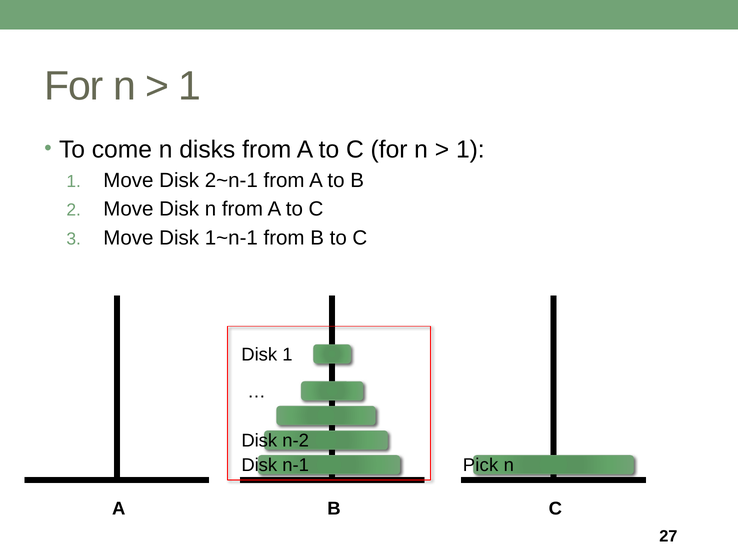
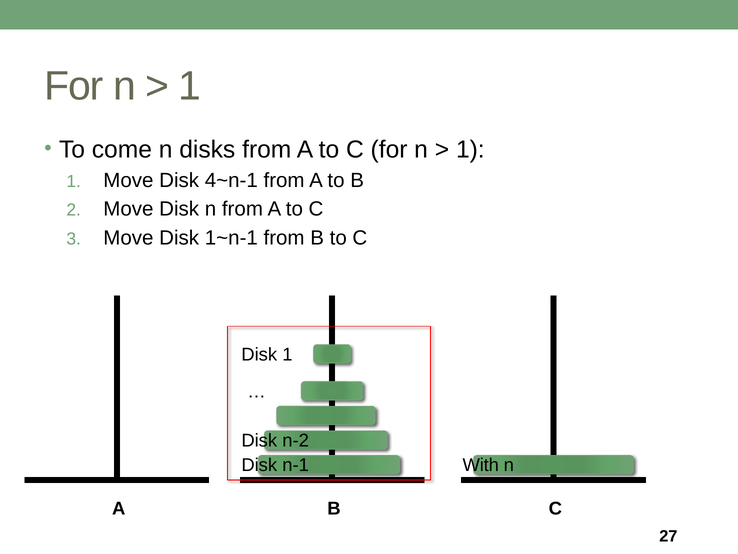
2~n-1: 2~n-1 -> 4~n-1
Pick: Pick -> With
